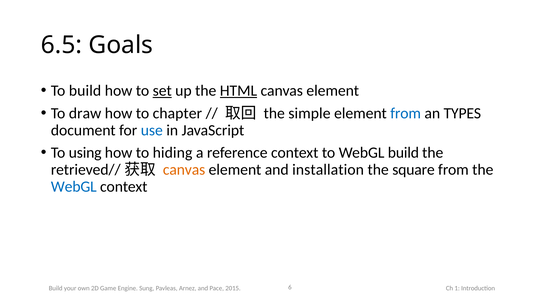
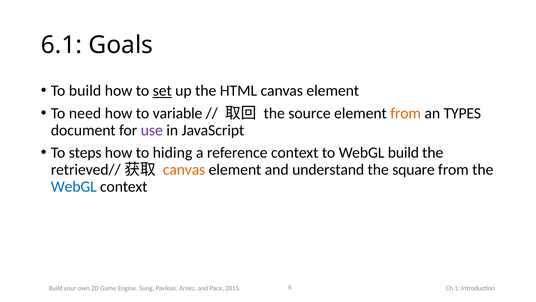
6.5: 6.5 -> 6.1
HTML underline: present -> none
draw: draw -> need
chapter: chapter -> variable
simple: simple -> source
from at (406, 113) colour: blue -> orange
use colour: blue -> purple
using: using -> steps
installation: installation -> understand
